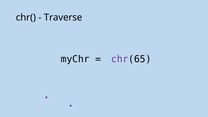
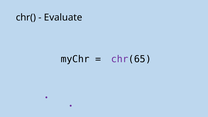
Traverse: Traverse -> Evaluate
